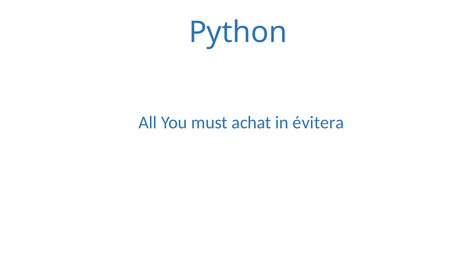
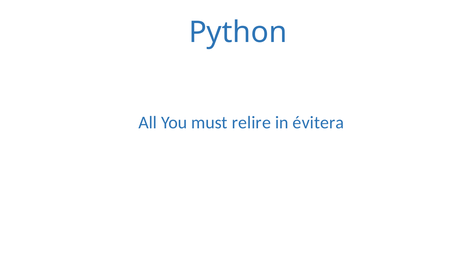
achat: achat -> relire
